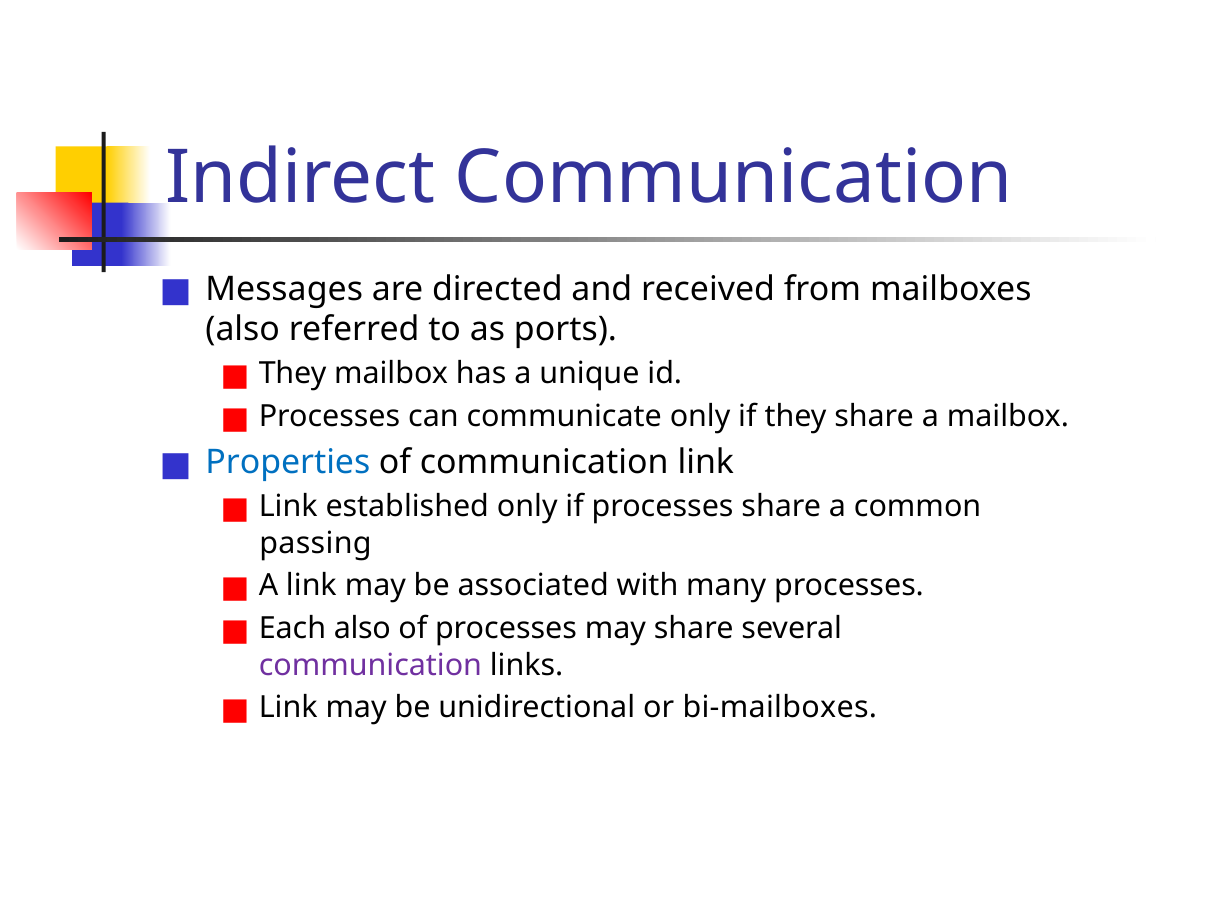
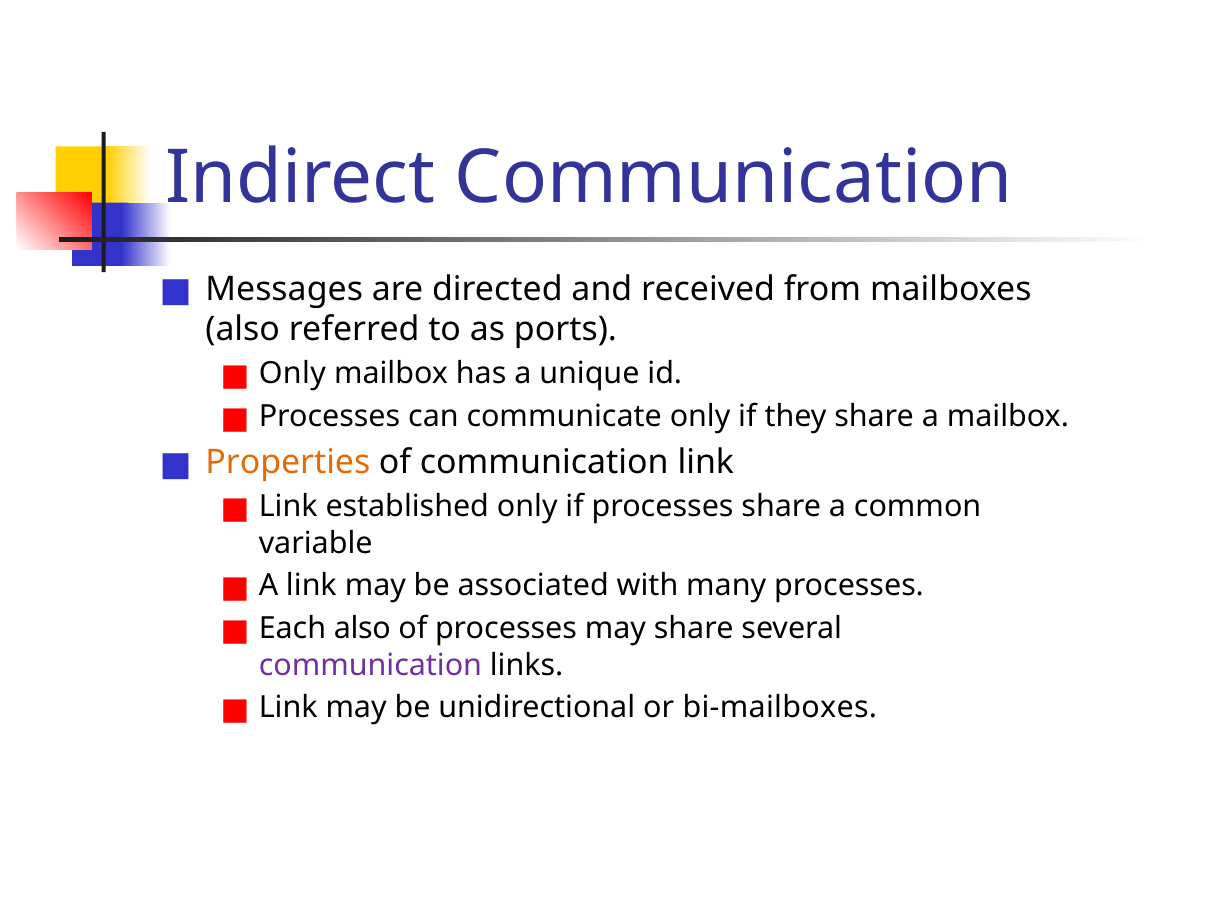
They at (293, 374): They -> Only
Properties colour: blue -> orange
passing: passing -> variable
